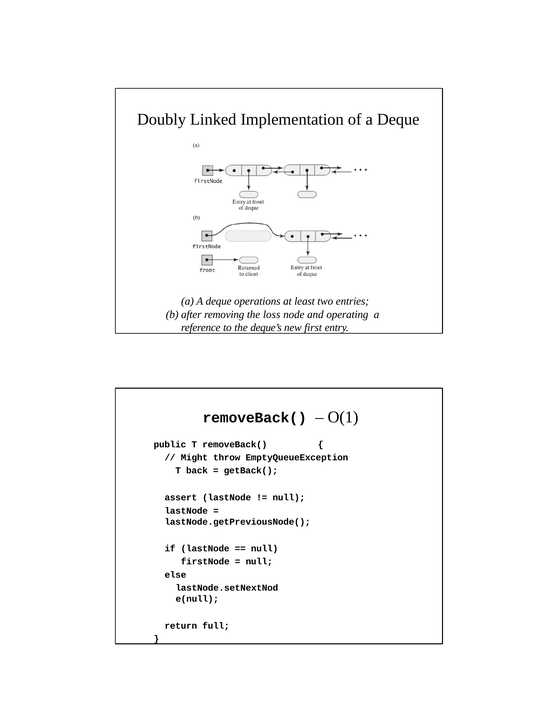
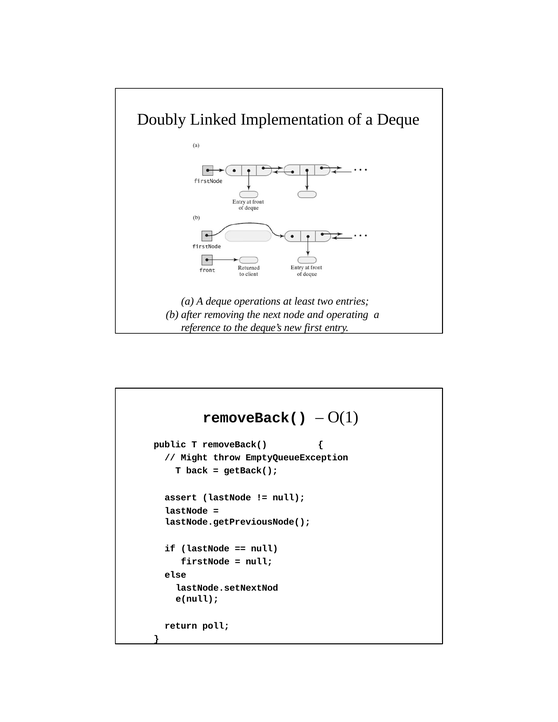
loss: loss -> next
full: full -> poll
